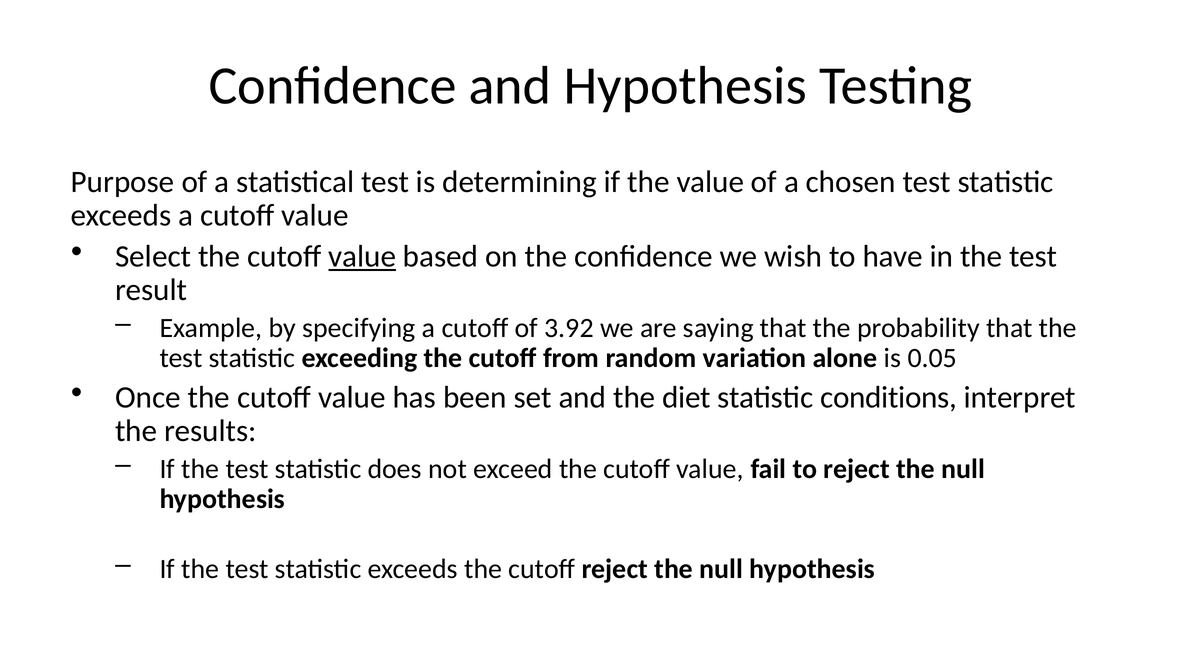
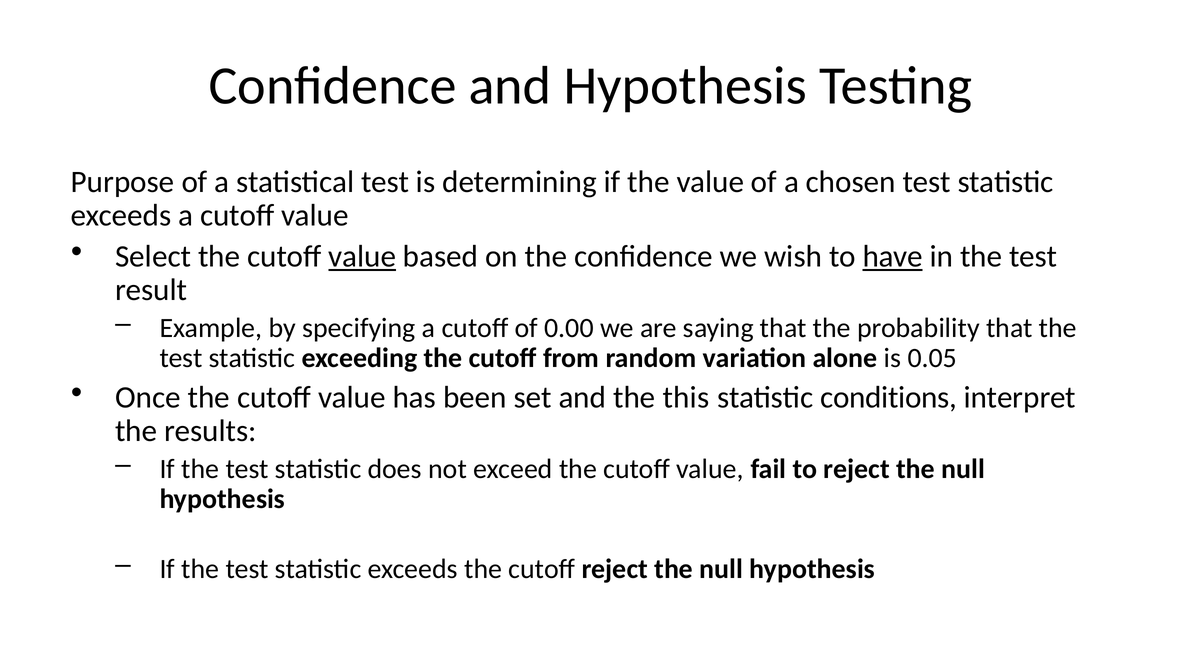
have underline: none -> present
3.92: 3.92 -> 0.00
diet: diet -> this
